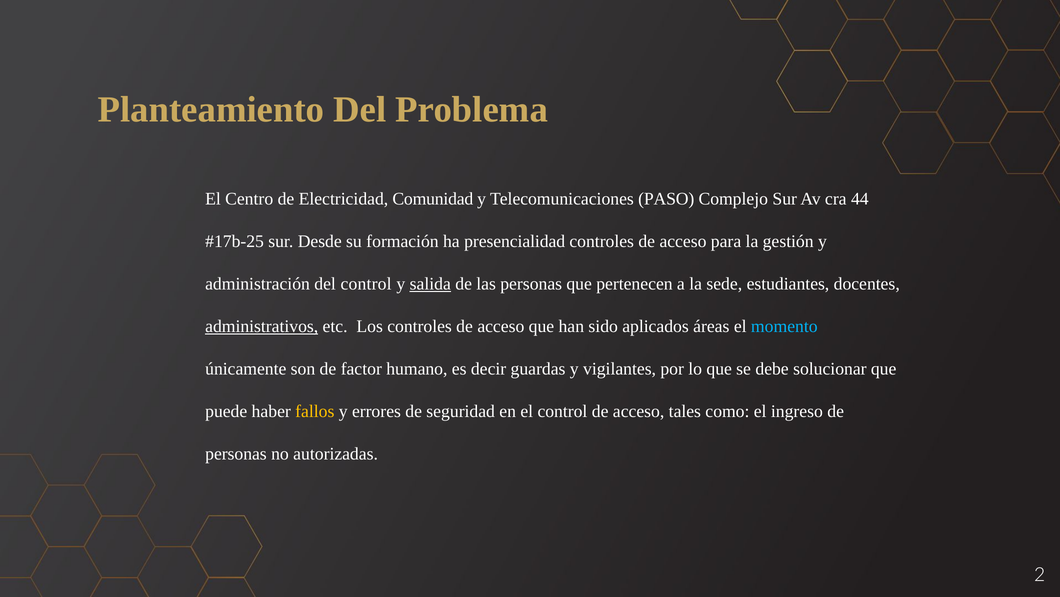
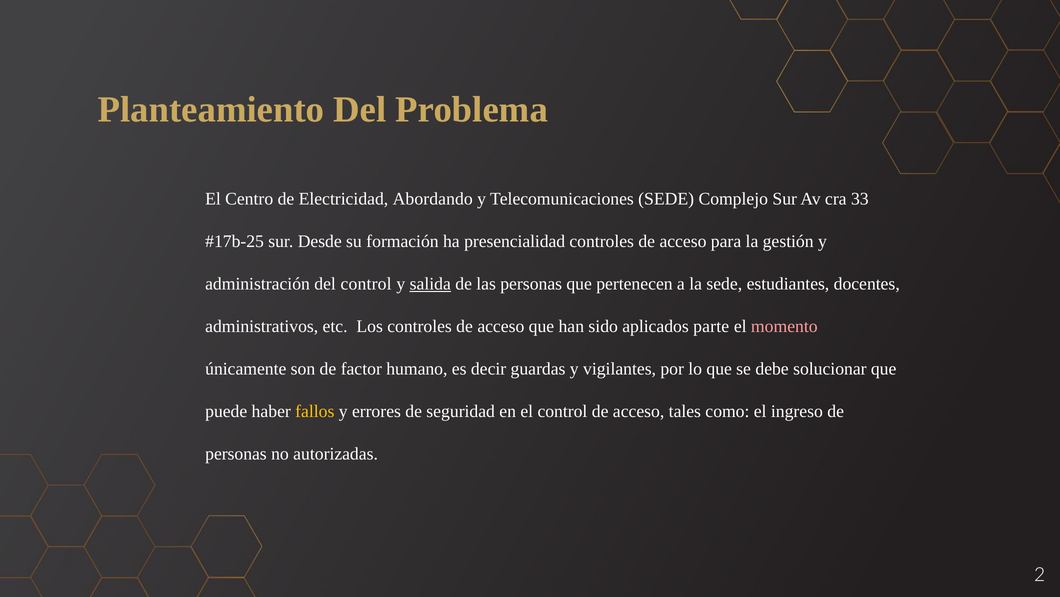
Comunidad: Comunidad -> Abordando
Telecomunicaciones PASO: PASO -> SEDE
44: 44 -> 33
administrativos underline: present -> none
áreas: áreas -> parte
momento colour: light blue -> pink
